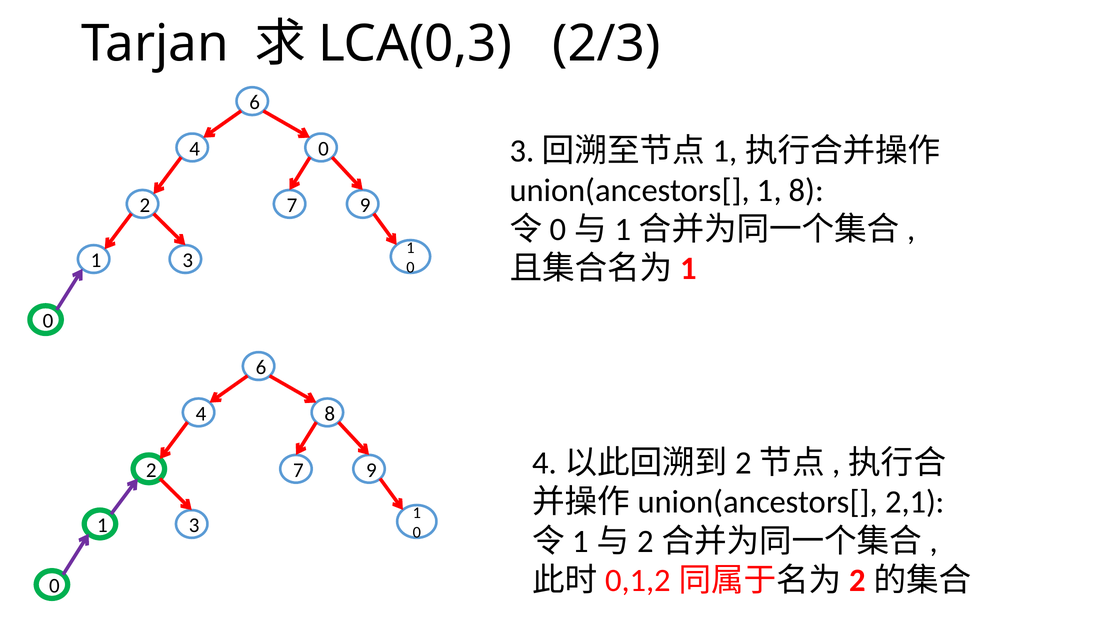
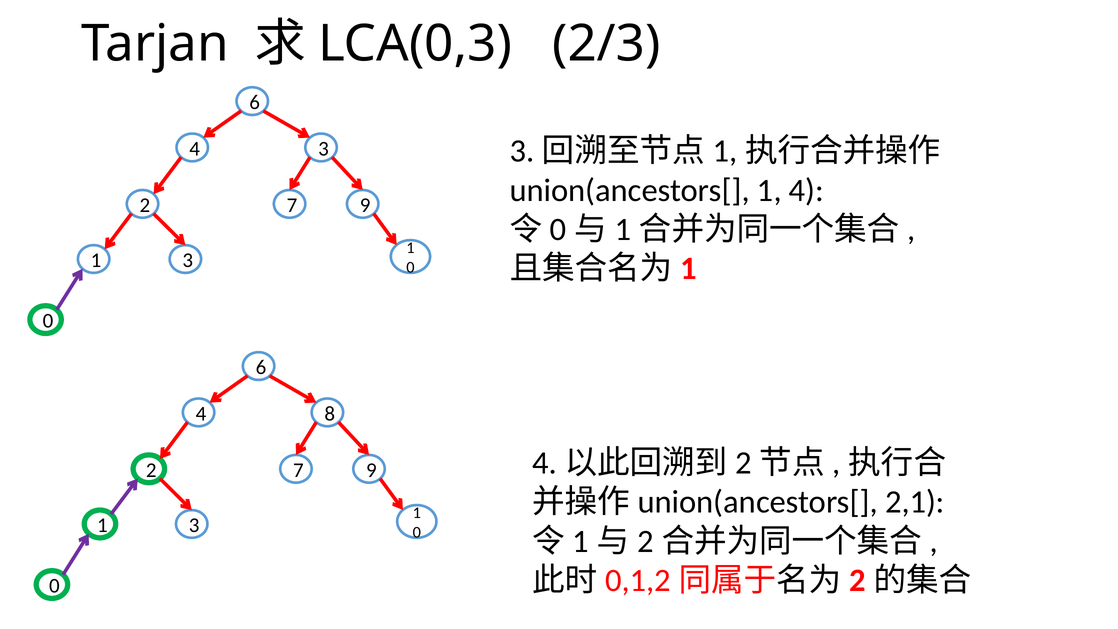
4 0: 0 -> 3
1 8: 8 -> 4
